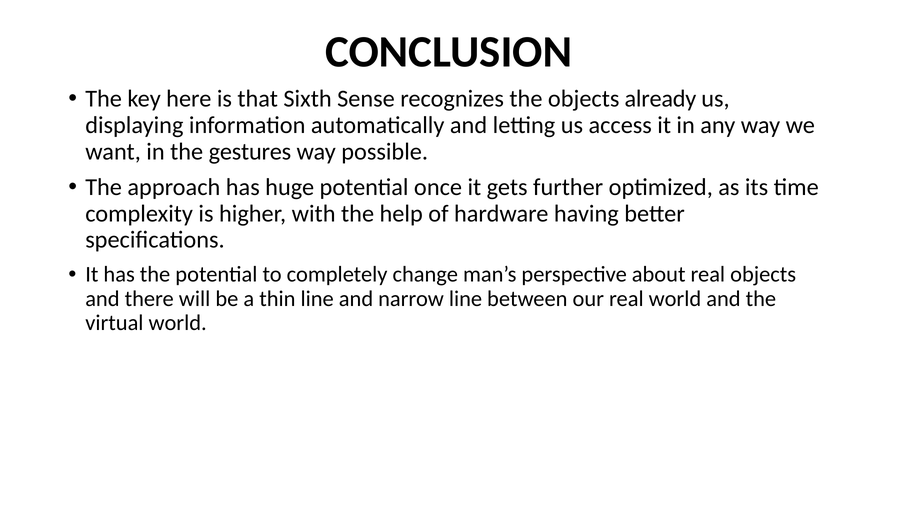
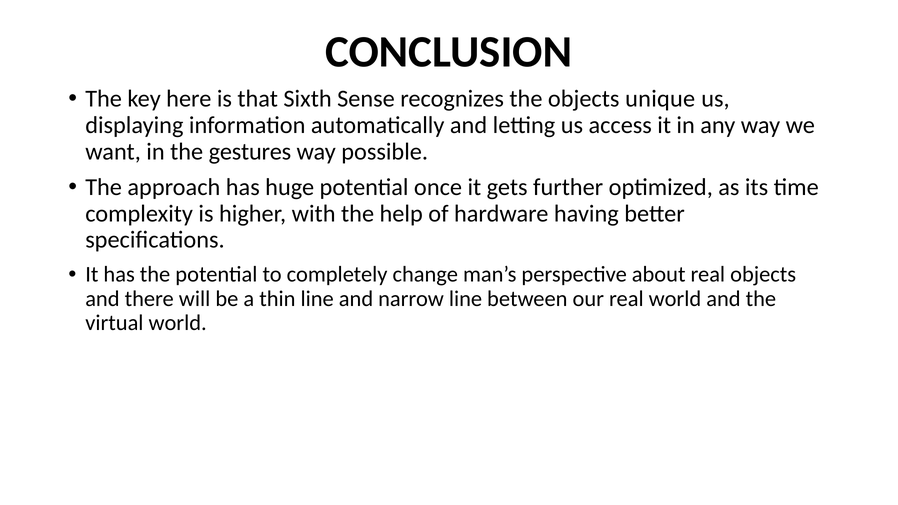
already: already -> unique
